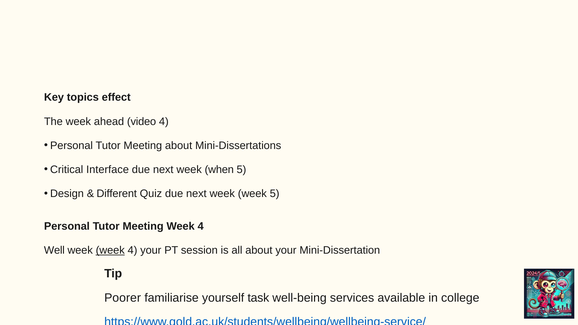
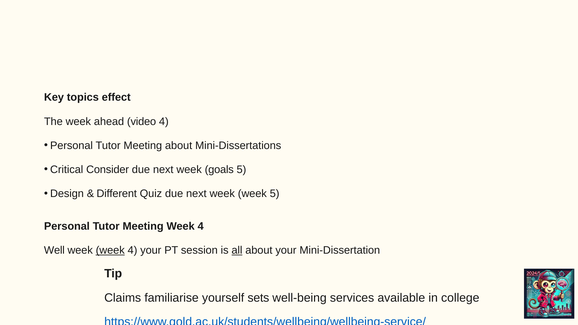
Interface: Interface -> Consider
when: when -> goals
all underline: none -> present
Poorer: Poorer -> Claims
task: task -> sets
